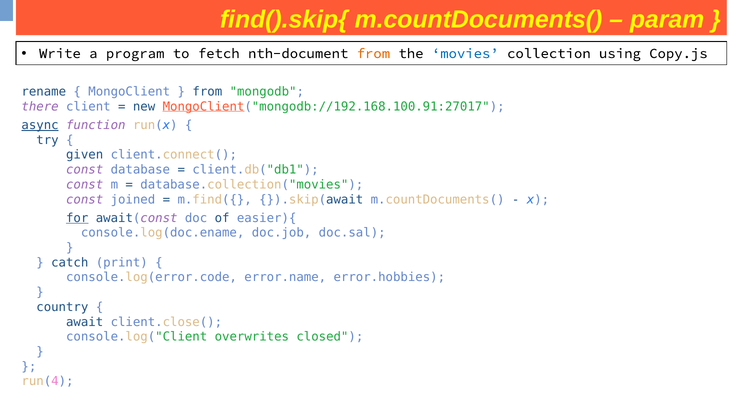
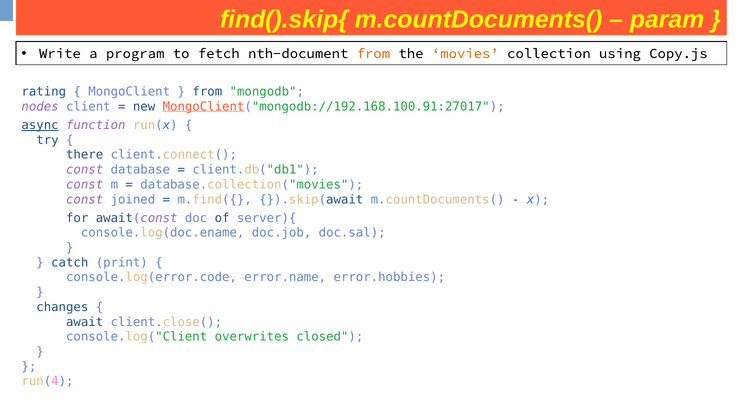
movies colour: blue -> orange
rename: rename -> rating
there: there -> nodes
given: given -> there
for underline: present -> none
easier){: easier){ -> server){
country: country -> changes
